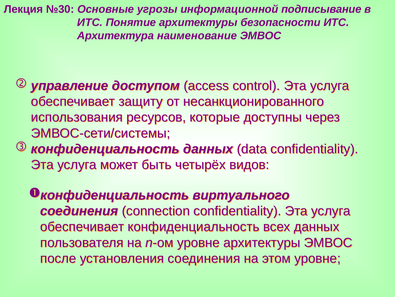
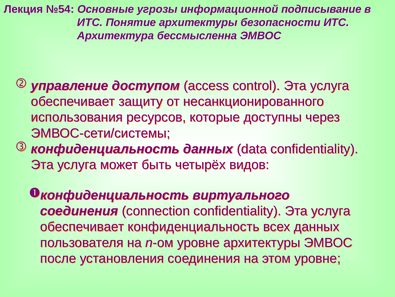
№30: №30 -> №54
наименование: наименование -> бессмысленна
